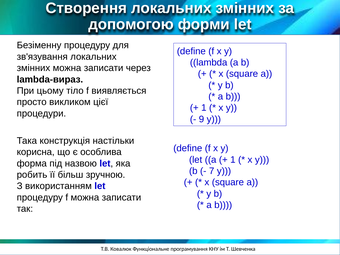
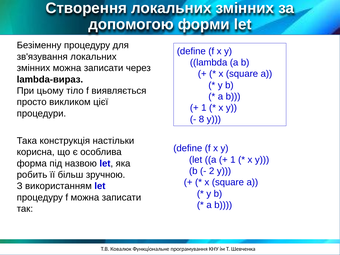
9: 9 -> 8
7: 7 -> 2
